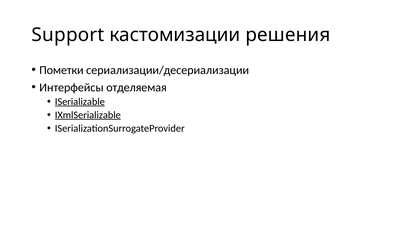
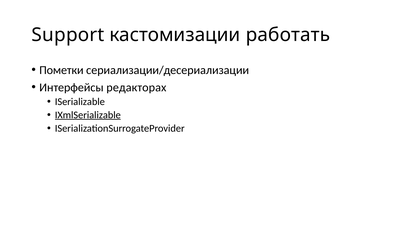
решения: решения -> работать
отделяемая: отделяемая -> редакторах
ISerializable underline: present -> none
